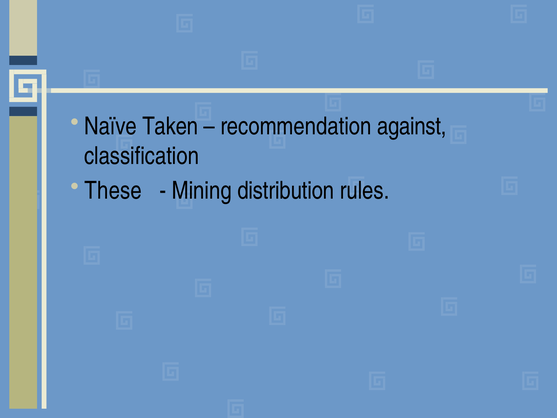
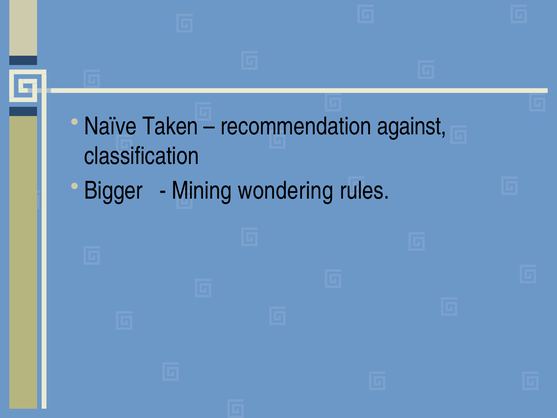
These: These -> Bigger
distribution: distribution -> wondering
